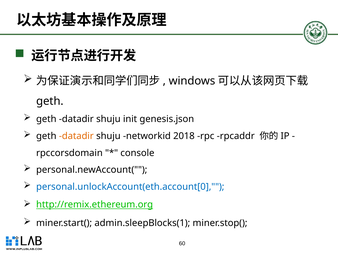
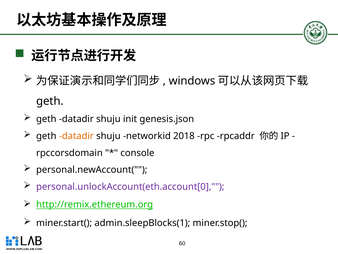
personal.unlockAccount(eth.account[0 colour: blue -> purple
